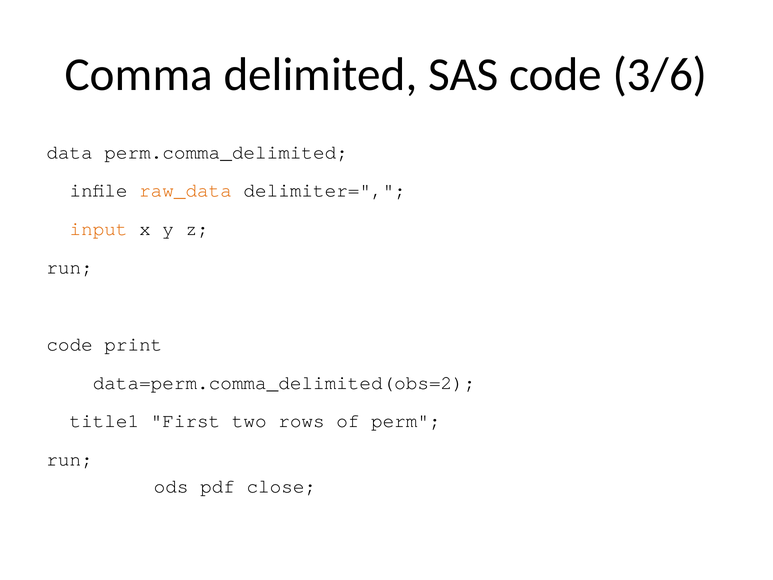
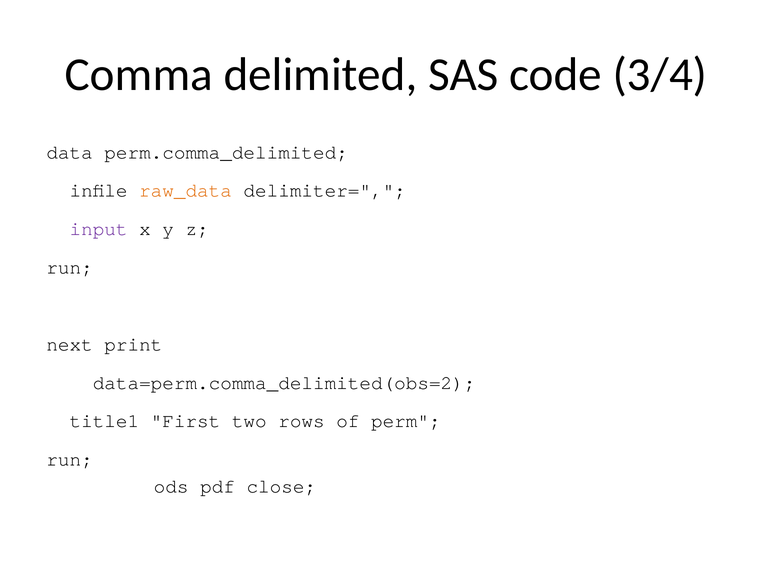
3/6: 3/6 -> 3/4
input colour: orange -> purple
code at (70, 344): code -> next
